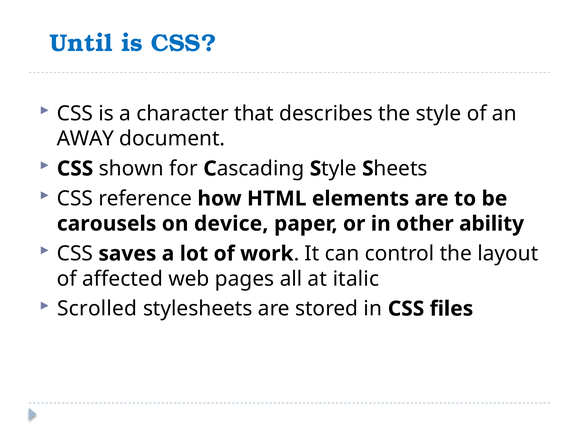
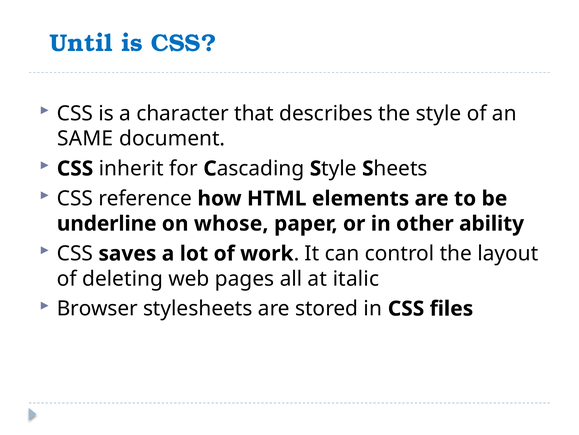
AWAY: AWAY -> SAME
shown: shown -> inherit
carousels: carousels -> underline
device: device -> whose
affected: affected -> deleting
Scrolled: Scrolled -> Browser
